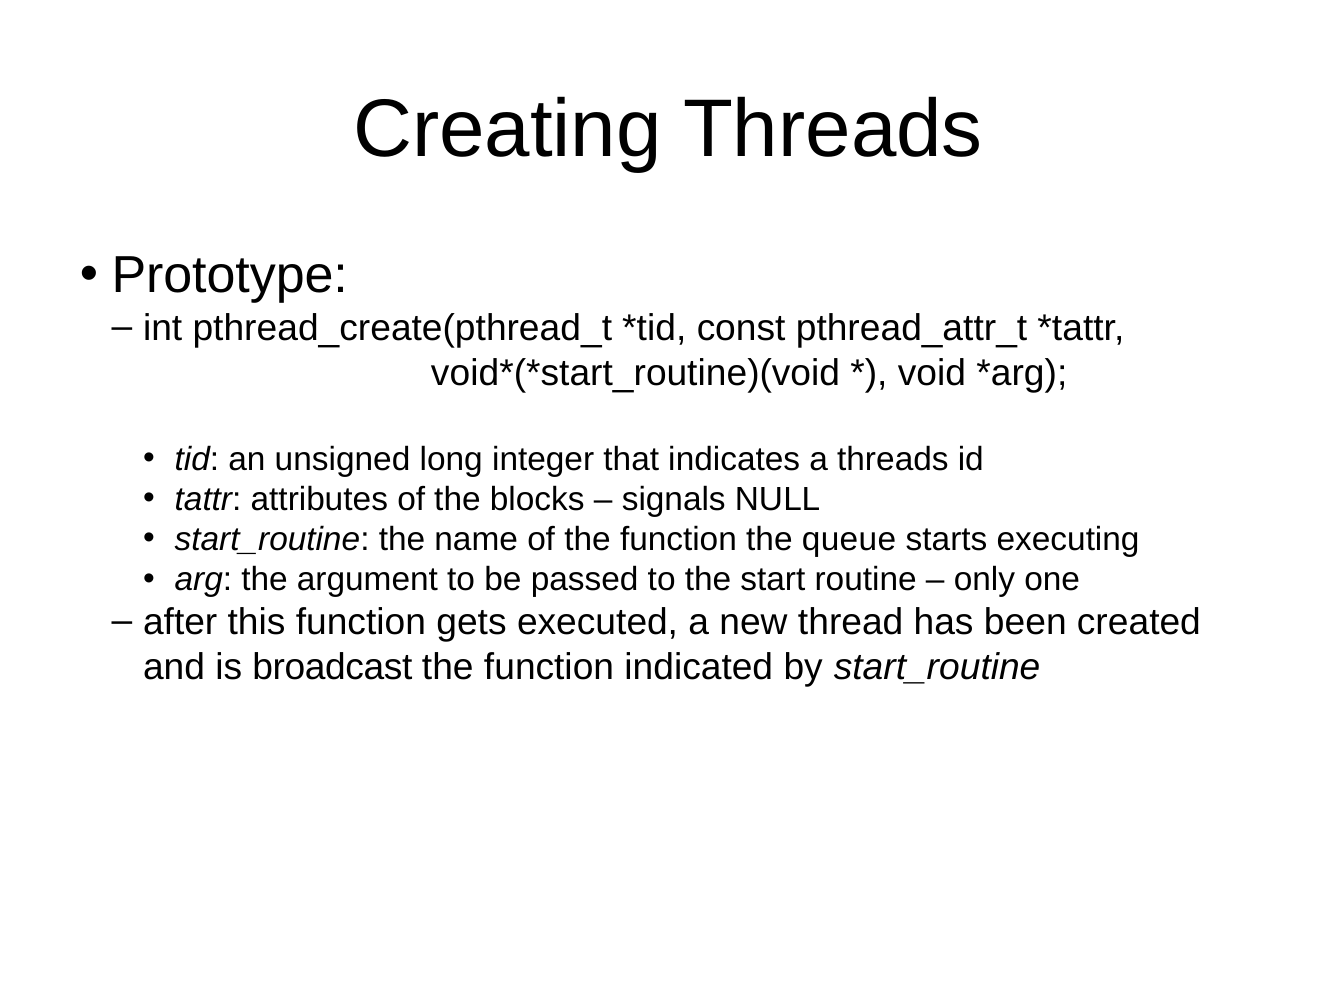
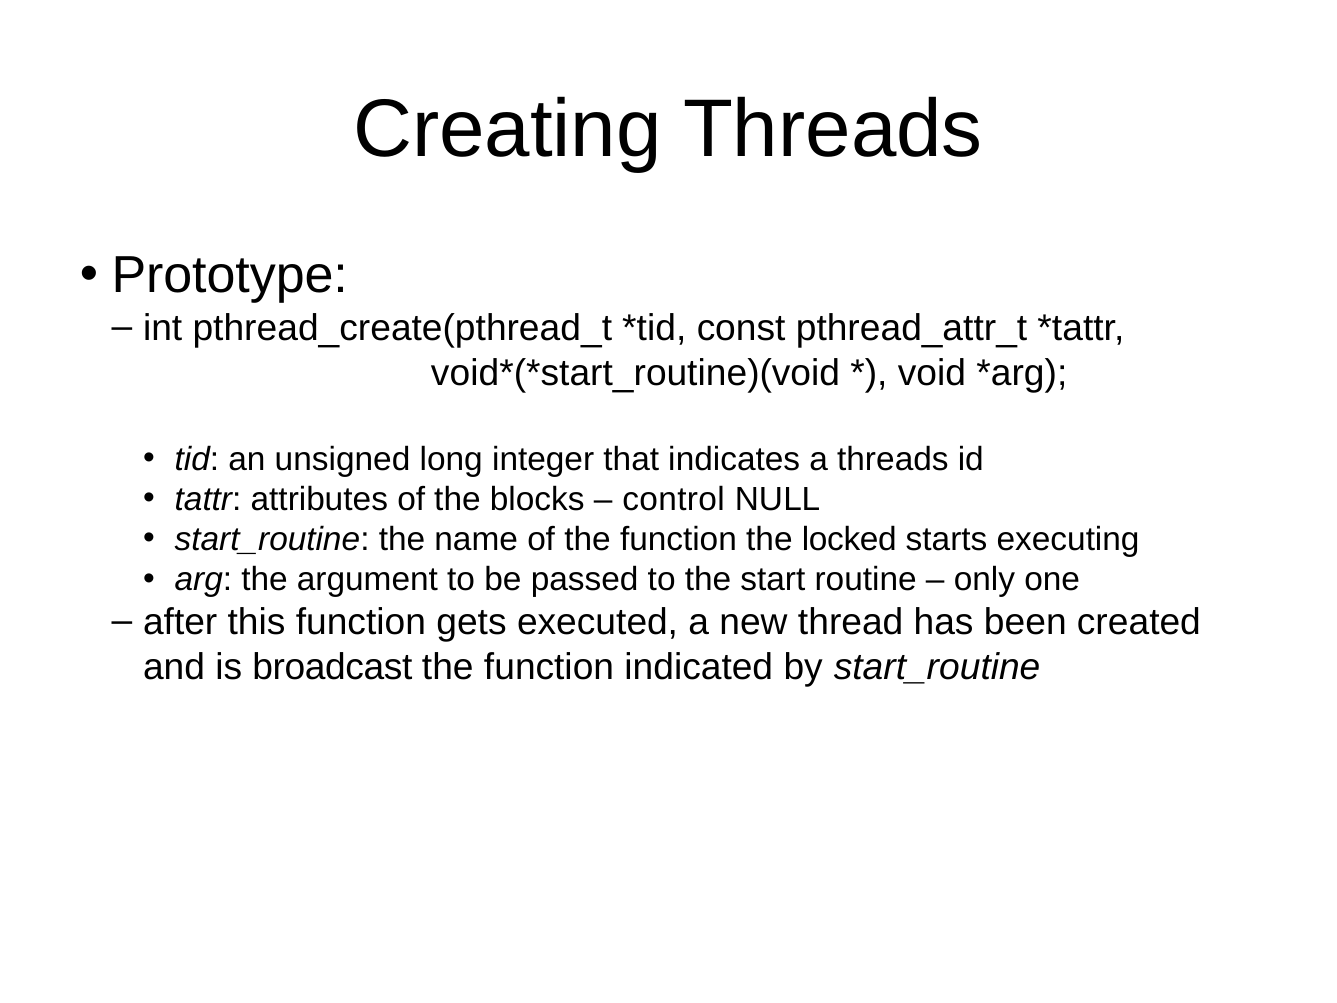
signals: signals -> control
queue: queue -> locked
